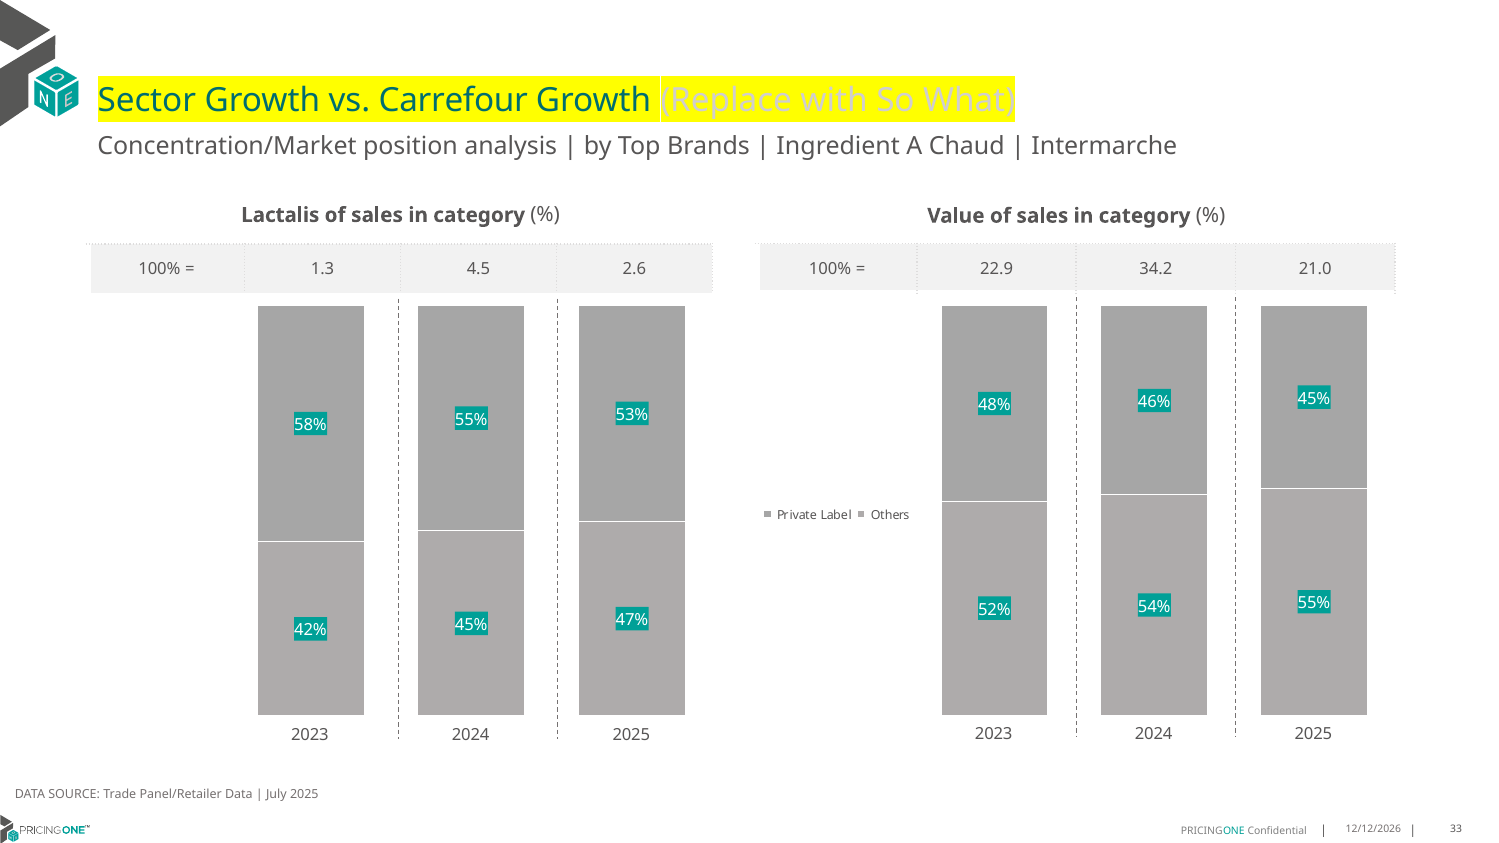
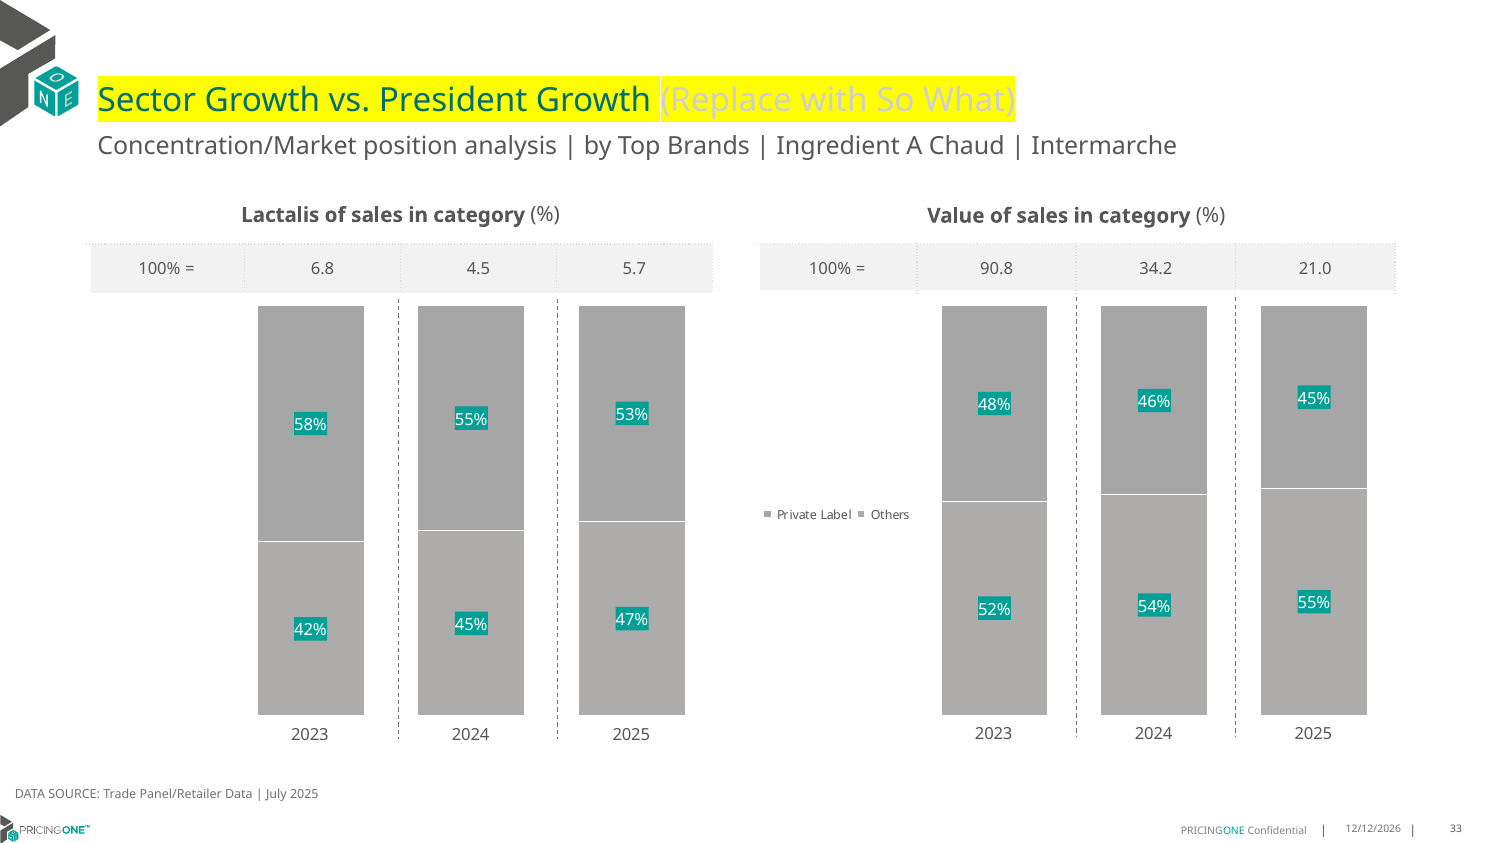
Carrefour: Carrefour -> President
22.9: 22.9 -> 90.8
1.3: 1.3 -> 6.8
2.6: 2.6 -> 5.7
